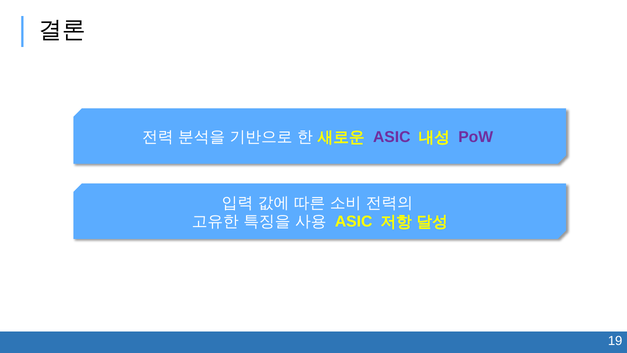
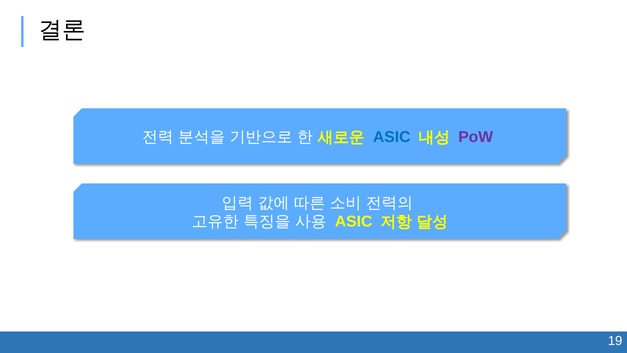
ASIC at (392, 137) colour: purple -> blue
